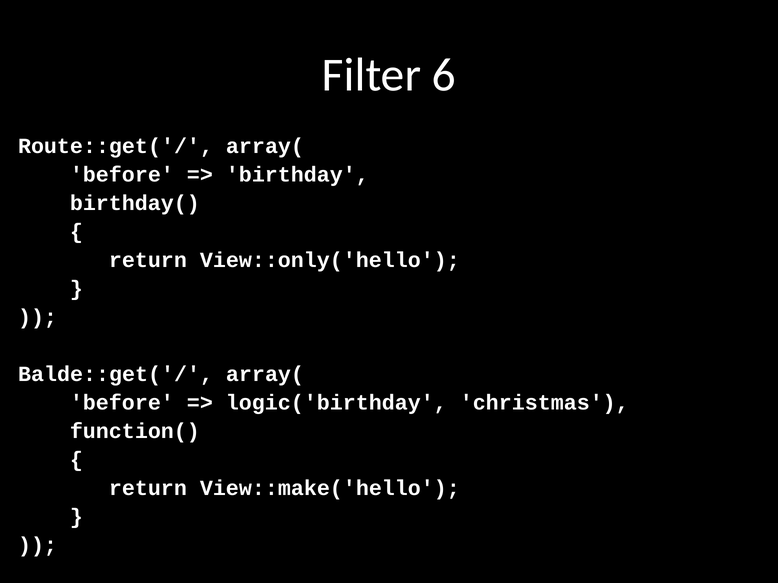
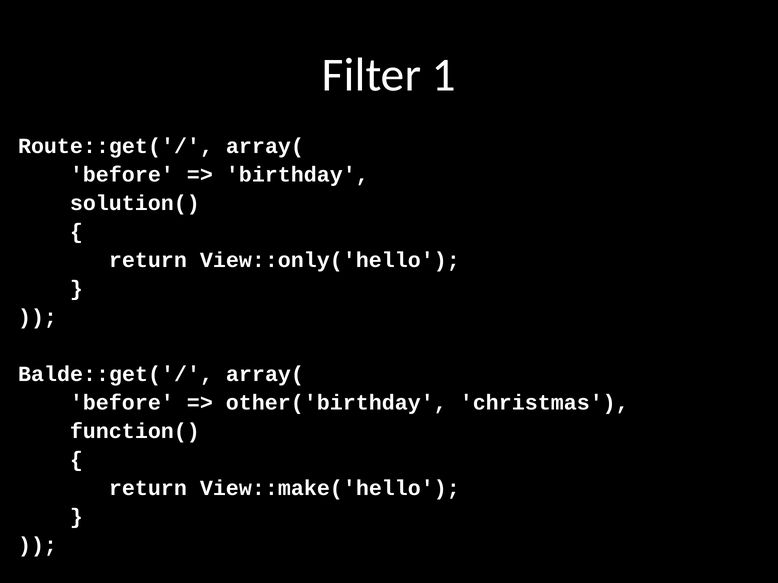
6: 6 -> 1
birthday(: birthday( -> solution(
logic('birthday: logic('birthday -> other('birthday
